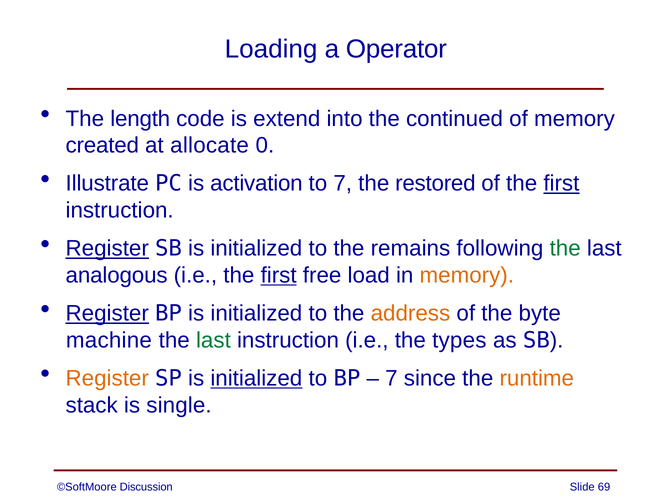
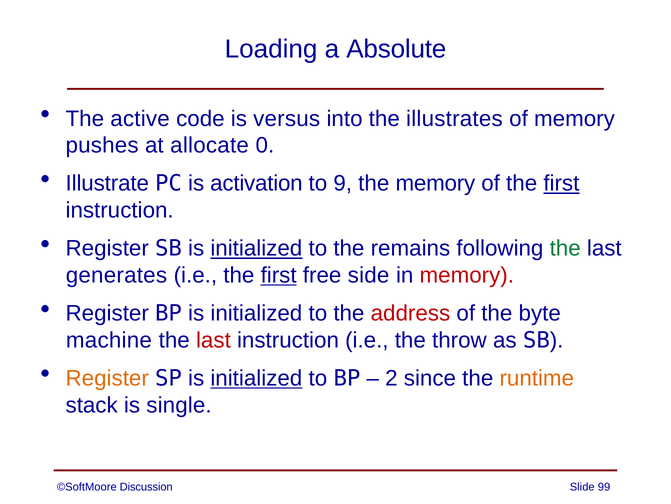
Operator: Operator -> Absolute
length: length -> active
extend: extend -> versus
continued: continued -> illustrates
created: created -> pushes
to 7: 7 -> 9
the restored: restored -> memory
Register at (107, 248) underline: present -> none
initialized at (256, 248) underline: none -> present
analogous: analogous -> generates
load: load -> side
memory at (467, 275) colour: orange -> red
Register at (107, 313) underline: present -> none
address colour: orange -> red
last at (213, 340) colour: green -> red
types: types -> throw
7 at (391, 378): 7 -> 2
69: 69 -> 99
